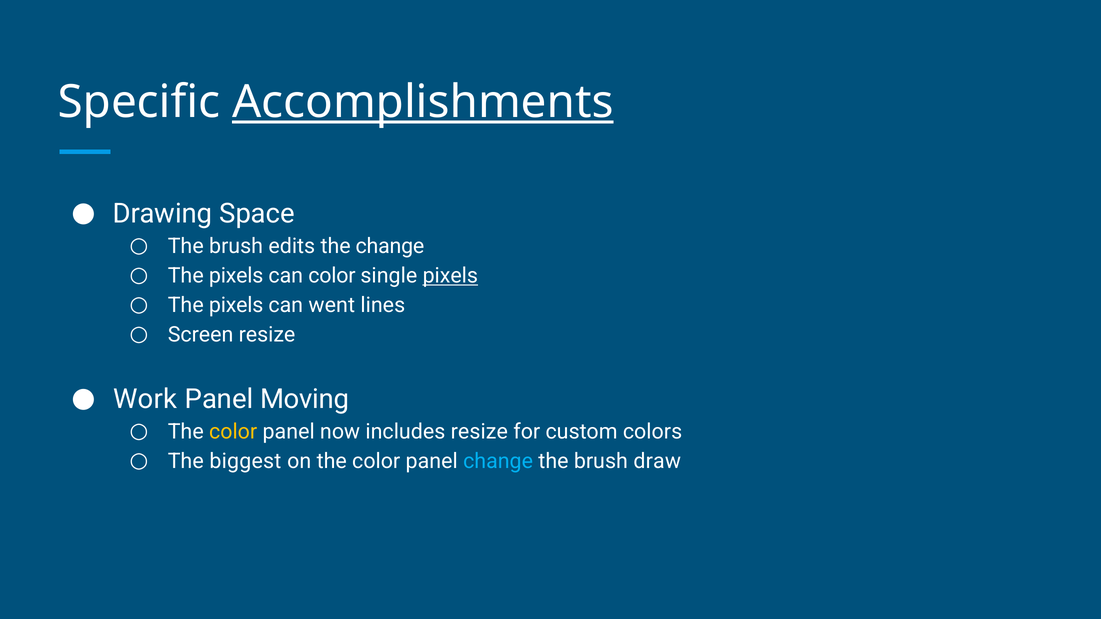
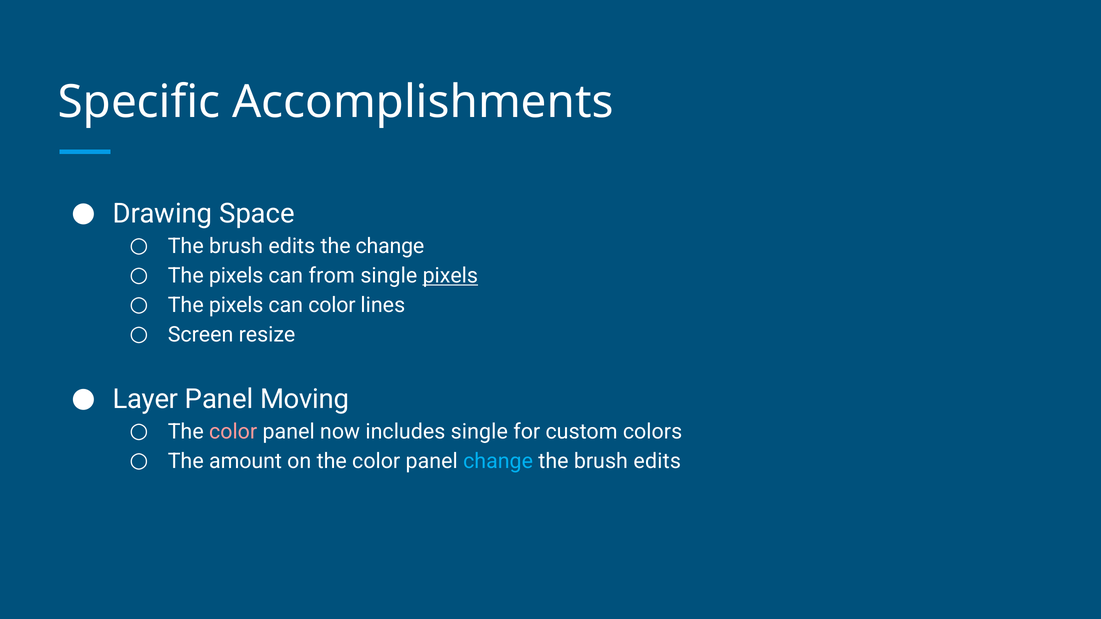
Accomplishments underline: present -> none
can color: color -> from
can went: went -> color
Work: Work -> Layer
color at (233, 432) colour: yellow -> pink
includes resize: resize -> single
biggest: biggest -> amount
draw at (657, 462): draw -> edits
